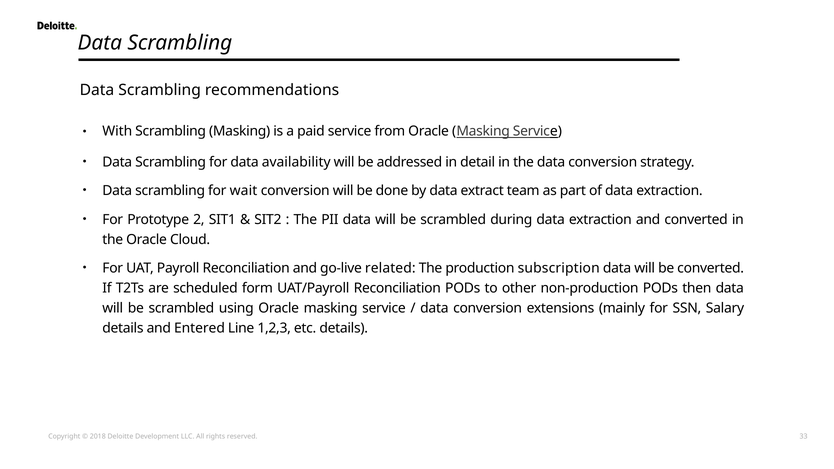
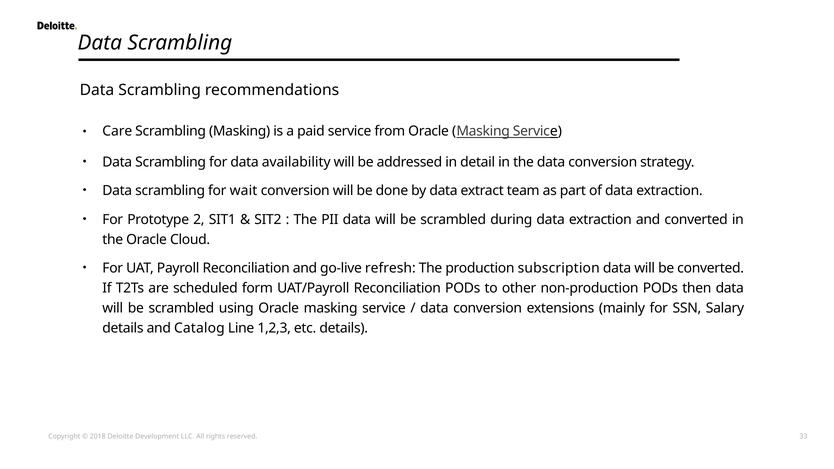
With: With -> Care
related: related -> refresh
Entered: Entered -> Catalog
